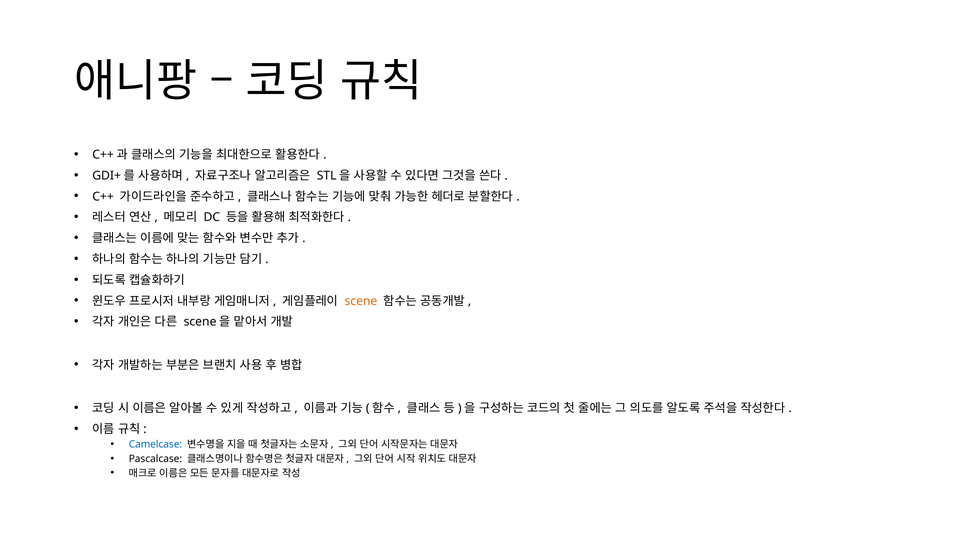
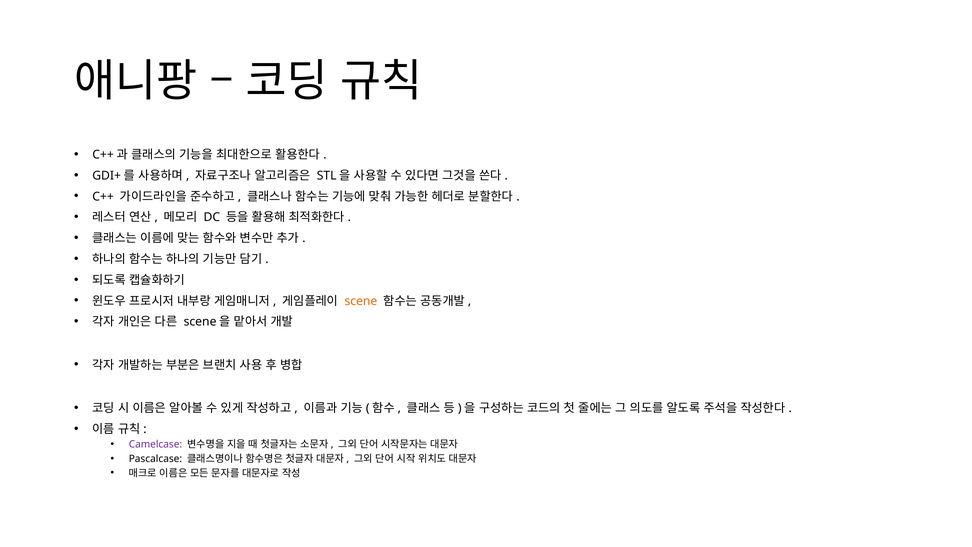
Camelcase colour: blue -> purple
